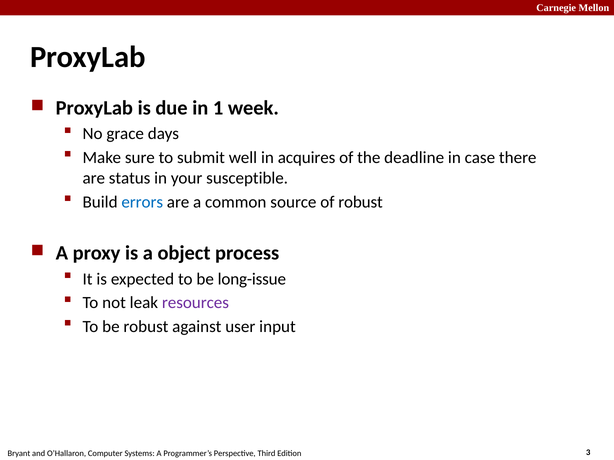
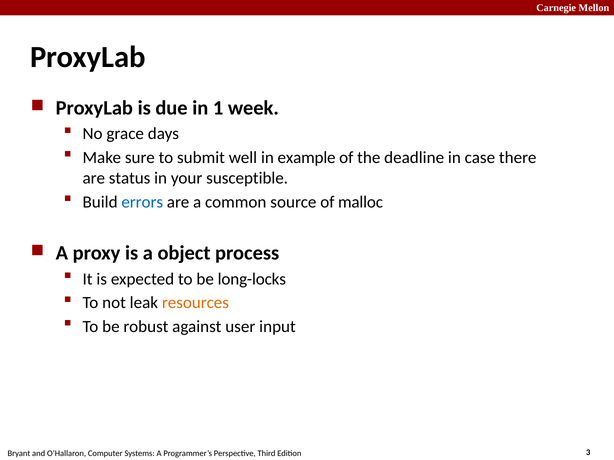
acquires: acquires -> example
of robust: robust -> malloc
long-issue: long-issue -> long-locks
resources colour: purple -> orange
